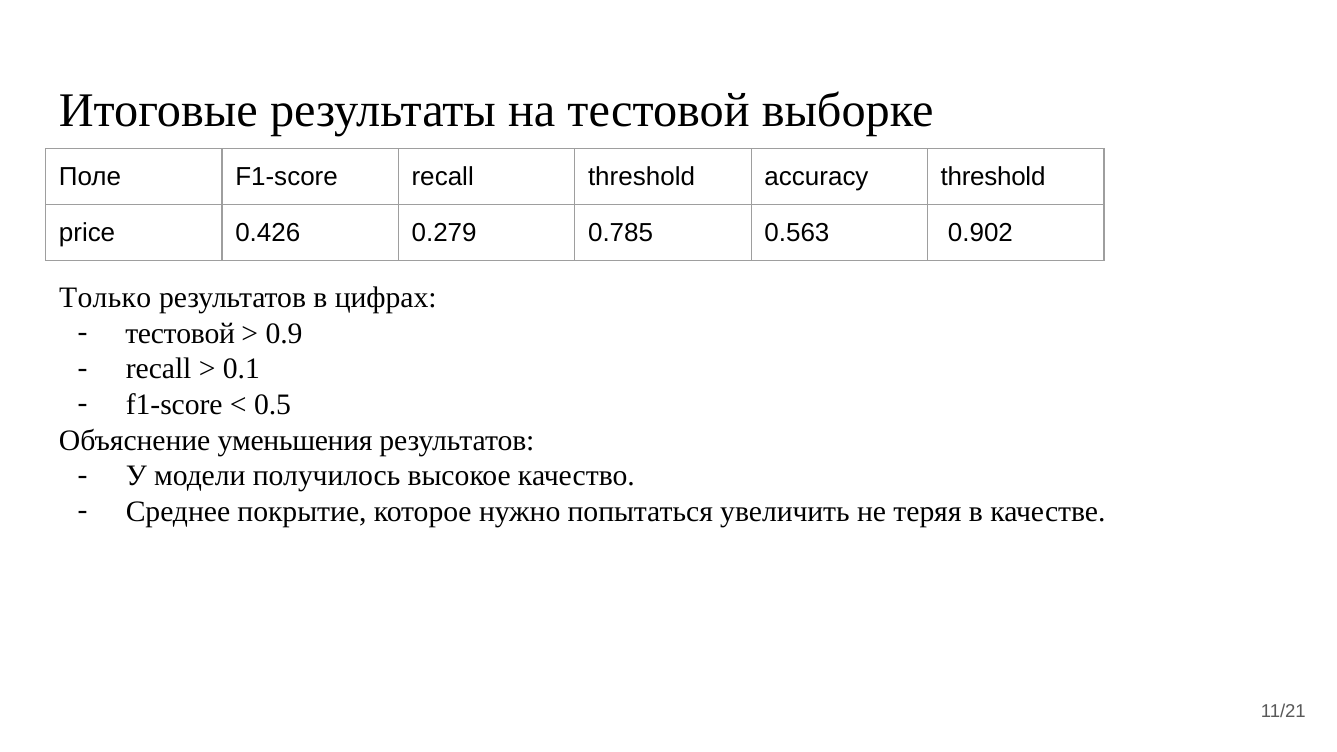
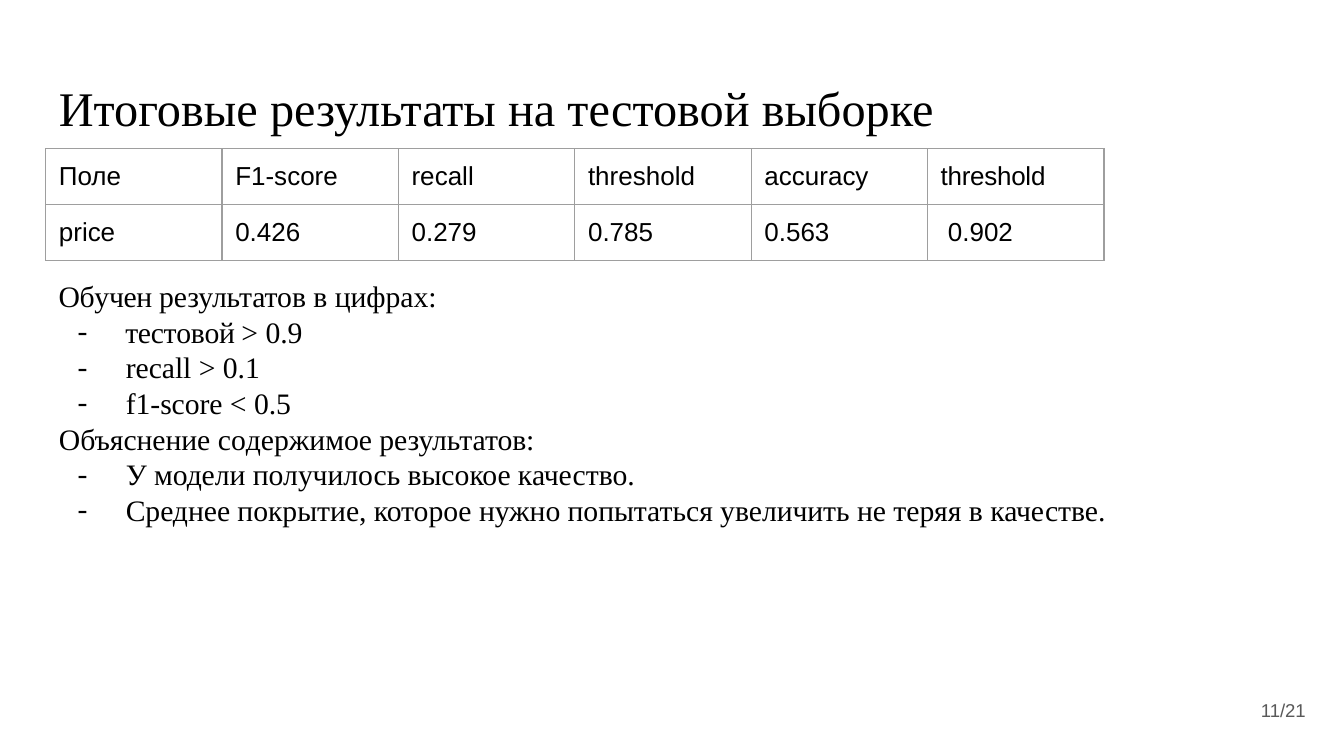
Только: Только -> Обучен
уменьшения: уменьшения -> содержимое
